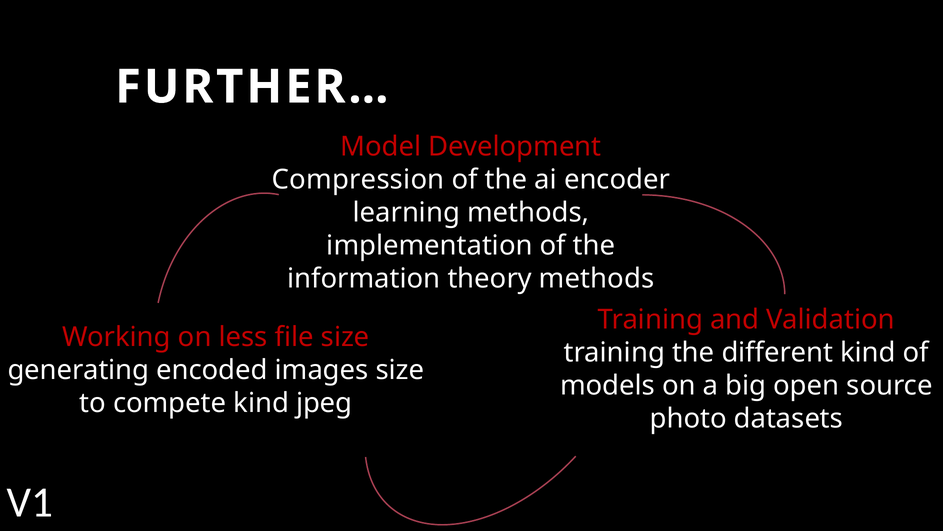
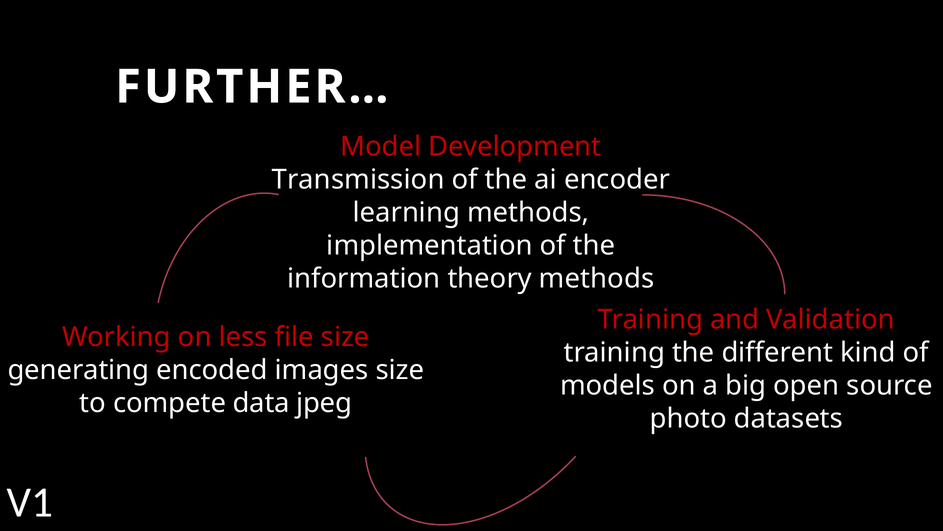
Compression: Compression -> Transmission
compete kind: kind -> data
